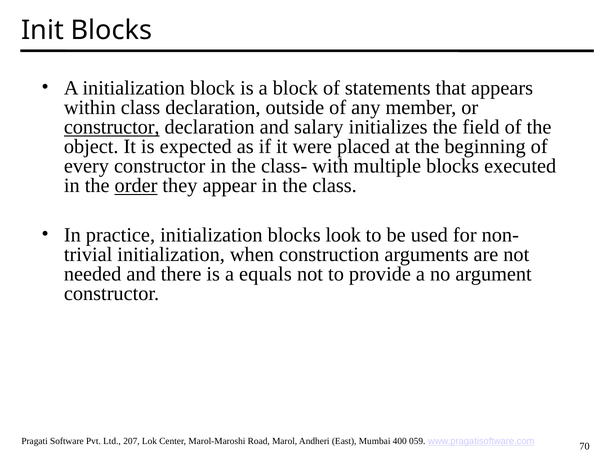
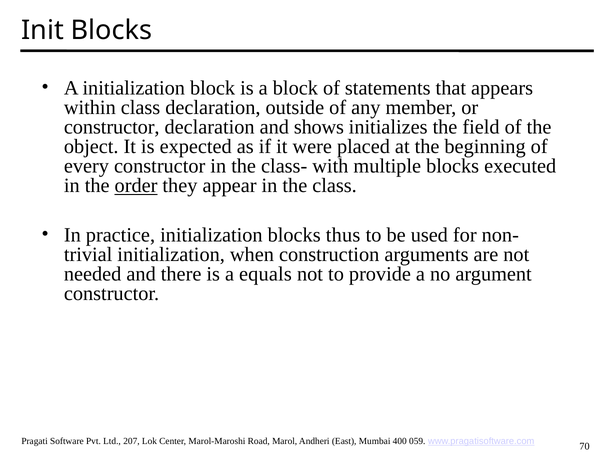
constructor at (112, 127) underline: present -> none
salary: salary -> shows
look: look -> thus
